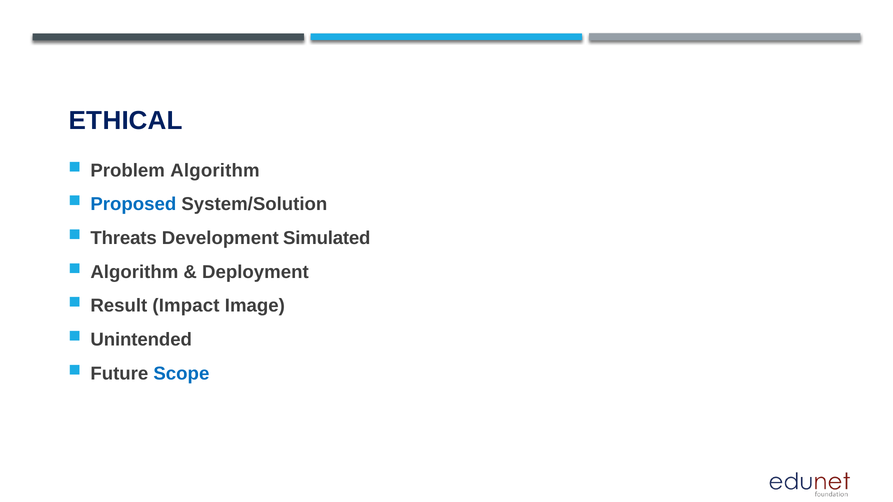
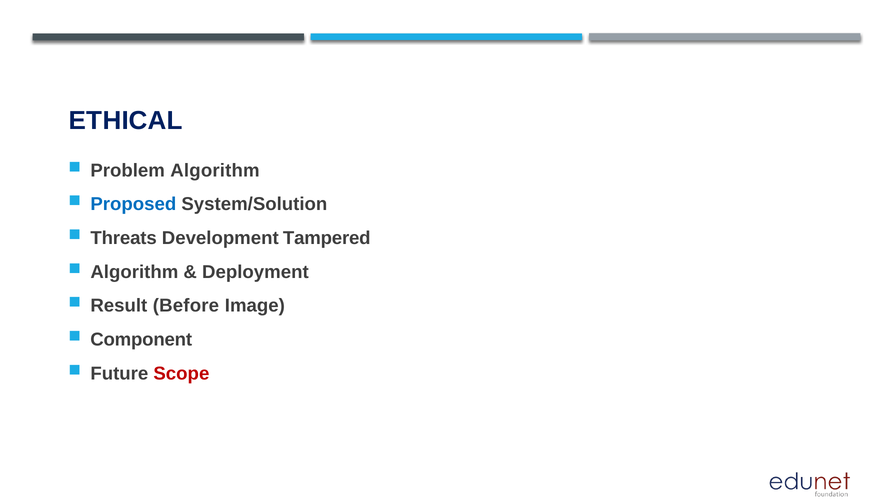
Simulated: Simulated -> Tampered
Impact: Impact -> Before
Unintended: Unintended -> Component
Scope colour: blue -> red
